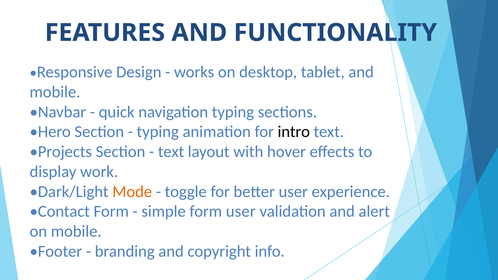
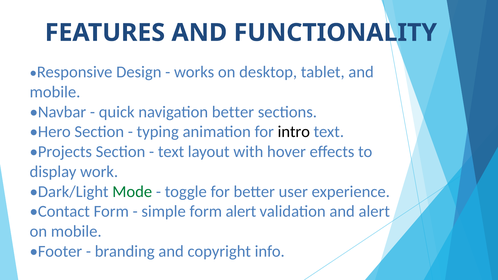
navigation typing: typing -> better
Mode colour: orange -> green
form user: user -> alert
